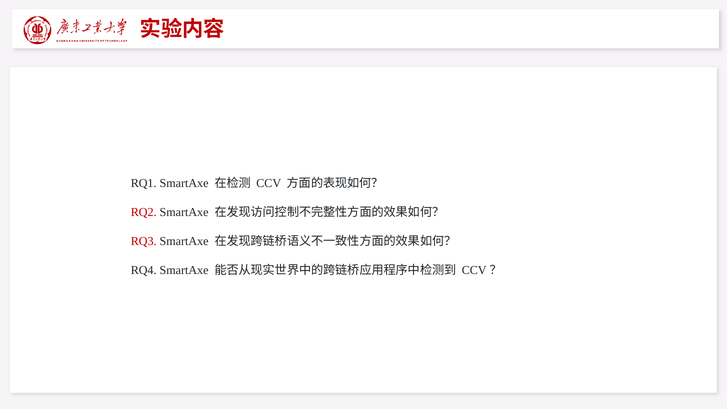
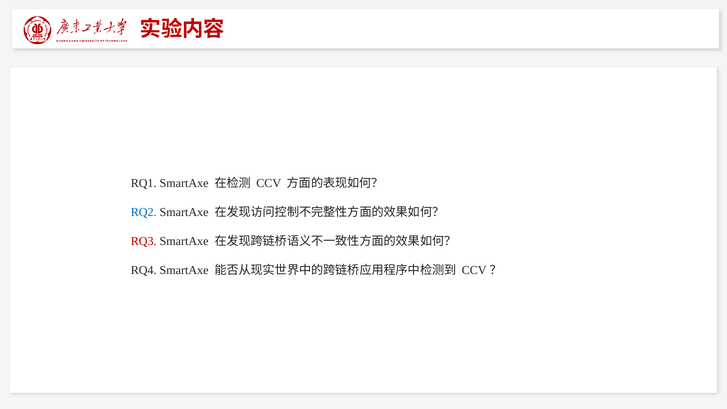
RQ2 colour: red -> blue
